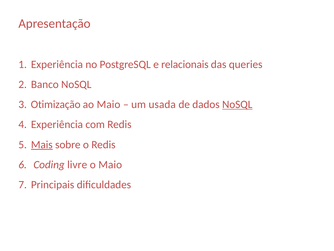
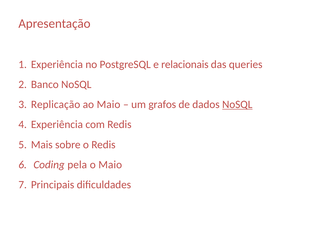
Otimização: Otimização -> Replicação
usada: usada -> grafos
Mais underline: present -> none
livre: livre -> pela
